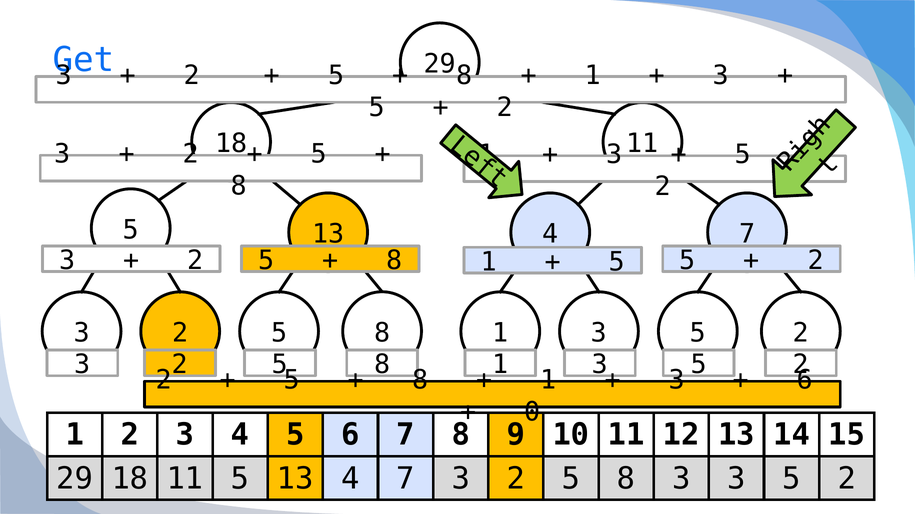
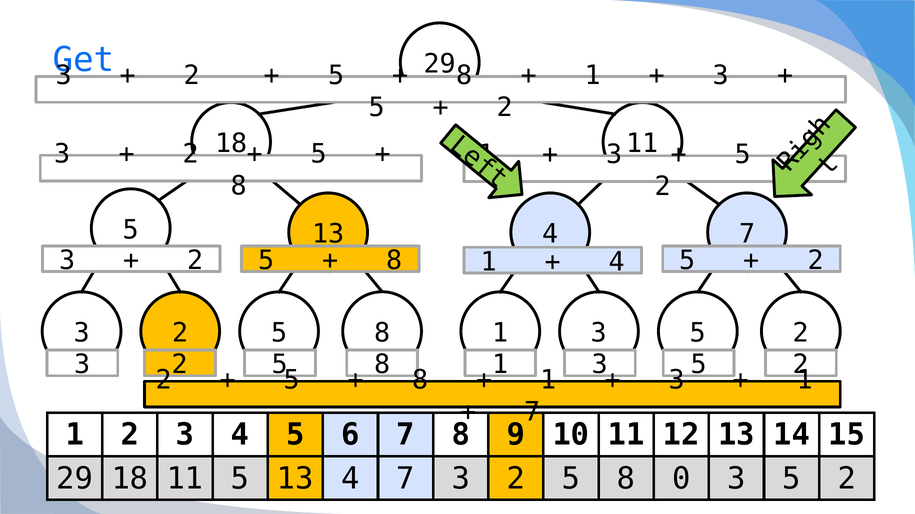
5 at (617, 262): 5 -> 4
6 at (805, 380): 6 -> 1
0 at (532, 413): 0 -> 7
8 3: 3 -> 0
